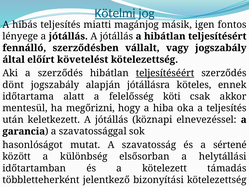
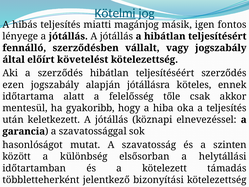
teljesítéséért underline: present -> none
dönt: dönt -> ezen
köti: köti -> tőle
megőrizni: megőrizni -> gyakoribb
sértené: sértené -> szinten
